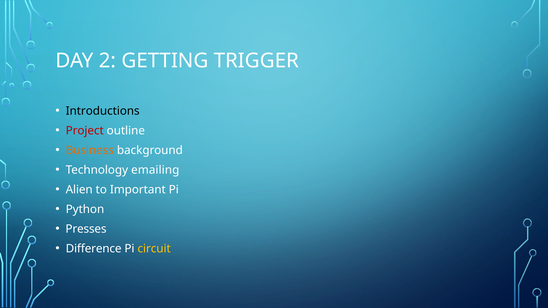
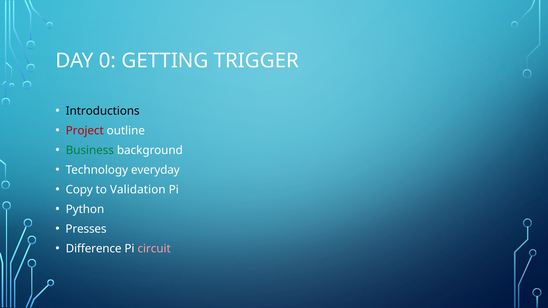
2: 2 -> 0
Business colour: orange -> green
emailing: emailing -> everyday
Alien: Alien -> Copy
Important: Important -> Validation
circuit colour: yellow -> pink
